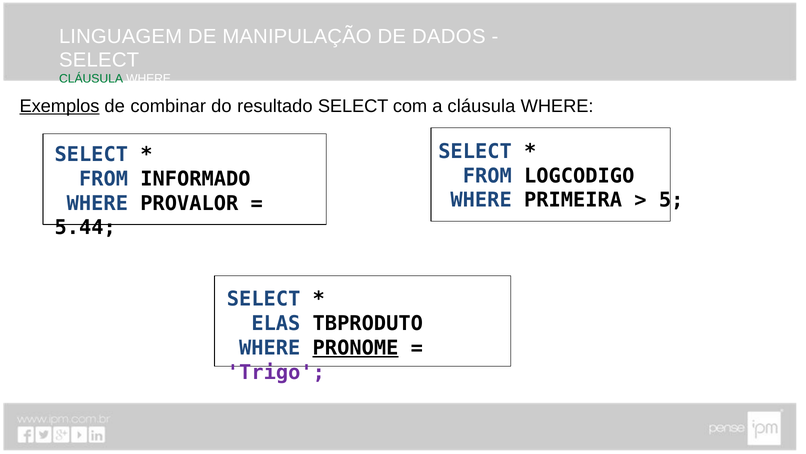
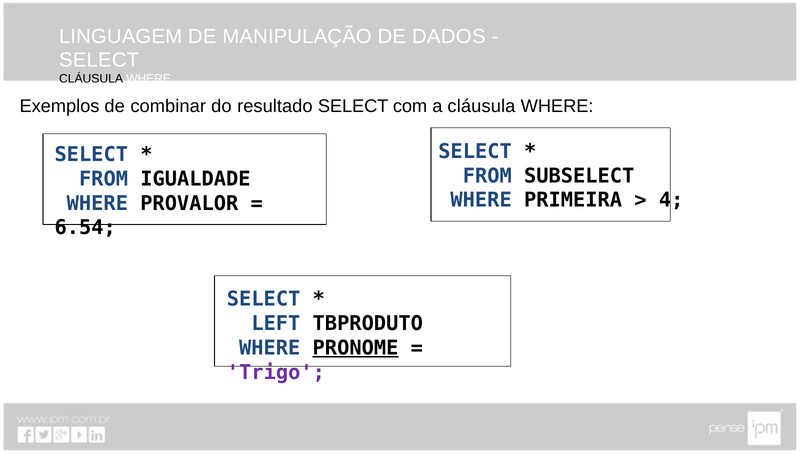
CLÁUSULA at (91, 79) colour: green -> black
Exemplos underline: present -> none
LOGCODIGO: LOGCODIGO -> SUBSELECT
INFORMADO: INFORMADO -> IGUALDADE
5: 5 -> 4
5.44: 5.44 -> 6.54
ELAS: ELAS -> LEFT
